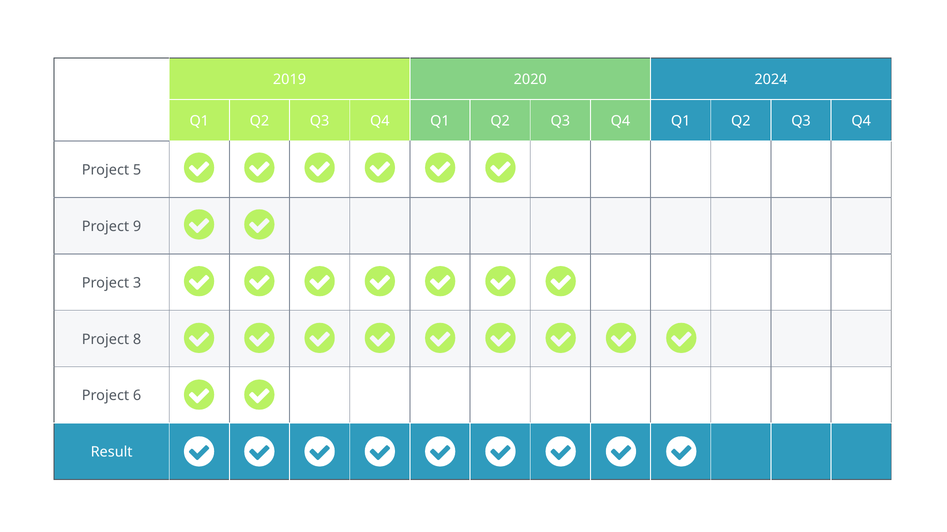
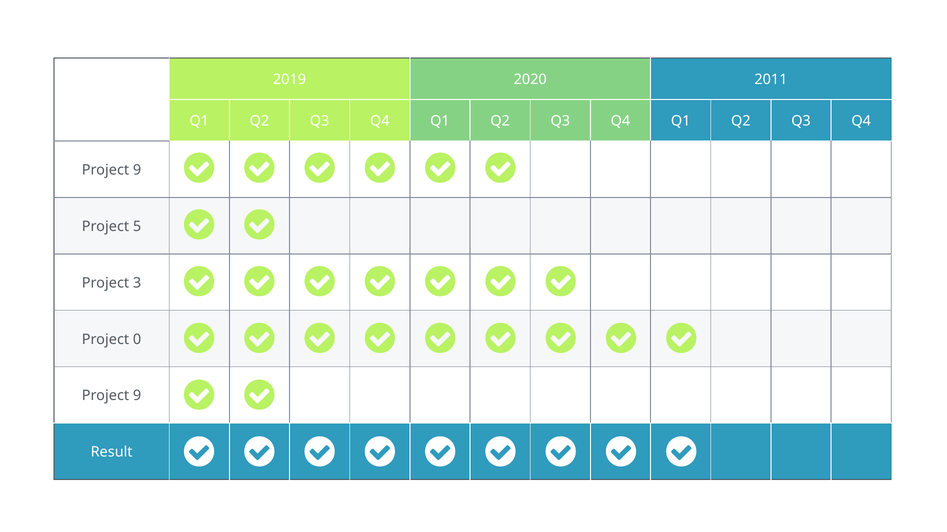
2024: 2024 -> 2011
5 at (137, 170): 5 -> 9
9: 9 -> 5
8: 8 -> 0
6 at (137, 396): 6 -> 9
